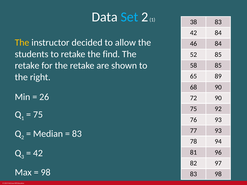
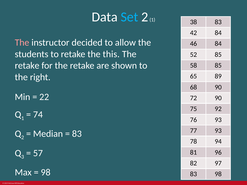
The at (22, 43) colour: yellow -> pink
find: find -> this
26: 26 -> 22
75 at (38, 115): 75 -> 74
42 at (38, 153): 42 -> 57
